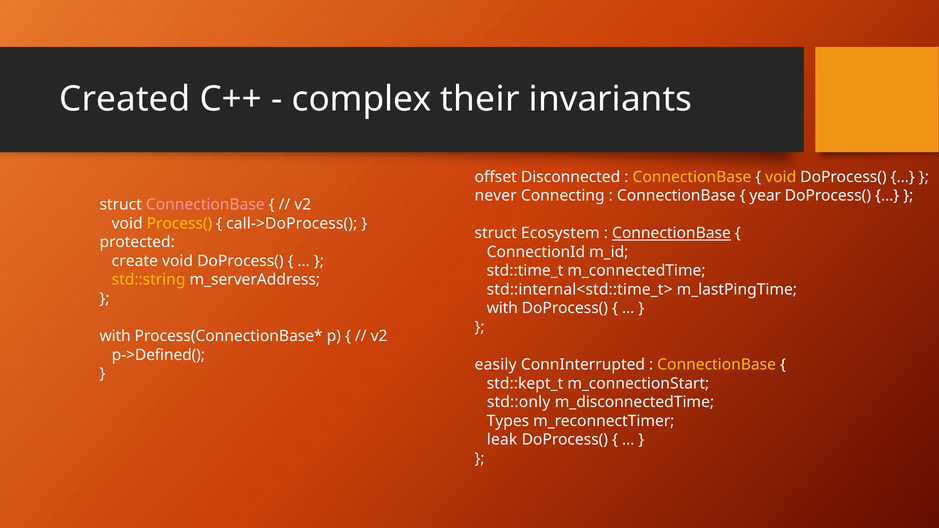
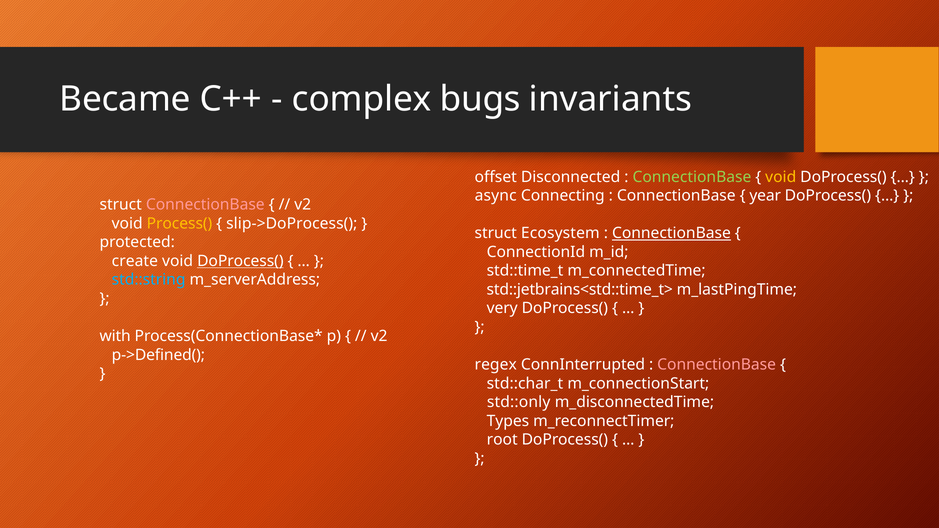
Created: Created -> Became
their: their -> bugs
ConnectionBase at (692, 177) colour: yellow -> light green
never: never -> async
call->DoProcess(: call->DoProcess( -> slip->DoProcess(
DoProcess( at (240, 261) underline: none -> present
std::string colour: yellow -> light blue
std::internal<std::time_t>: std::internal<std::time_t> -> std::jetbrains<std::time_t>
with at (502, 308): with -> very
easily: easily -> regex
ConnectionBase at (717, 365) colour: yellow -> pink
std::kept_t: std::kept_t -> std::char_t
leak: leak -> root
